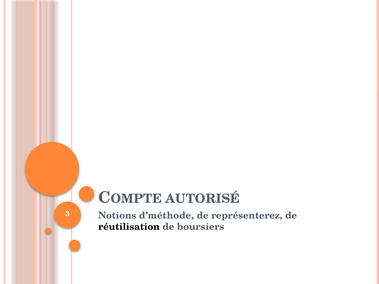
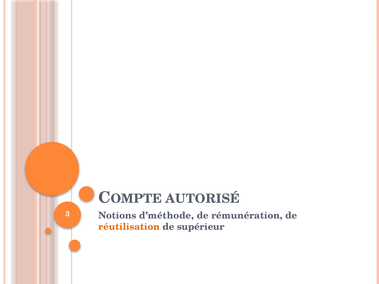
représenterez: représenterez -> rémunération
réutilisation colour: black -> orange
boursiers: boursiers -> supérieur
